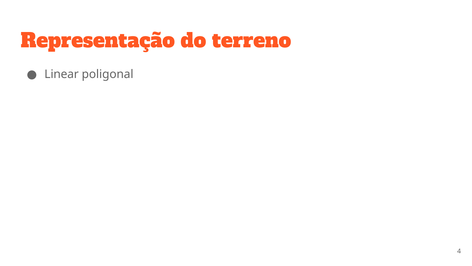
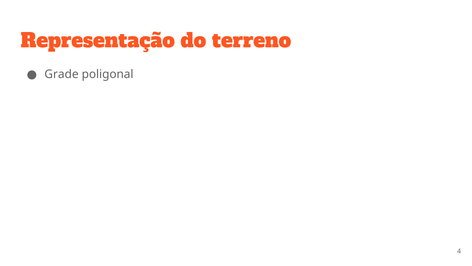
Linear: Linear -> Grade
